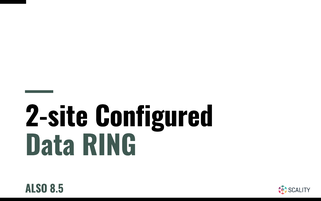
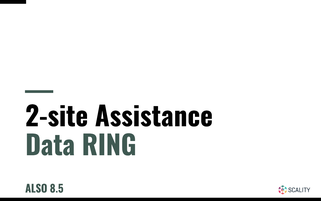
Configured: Configured -> Assistance
